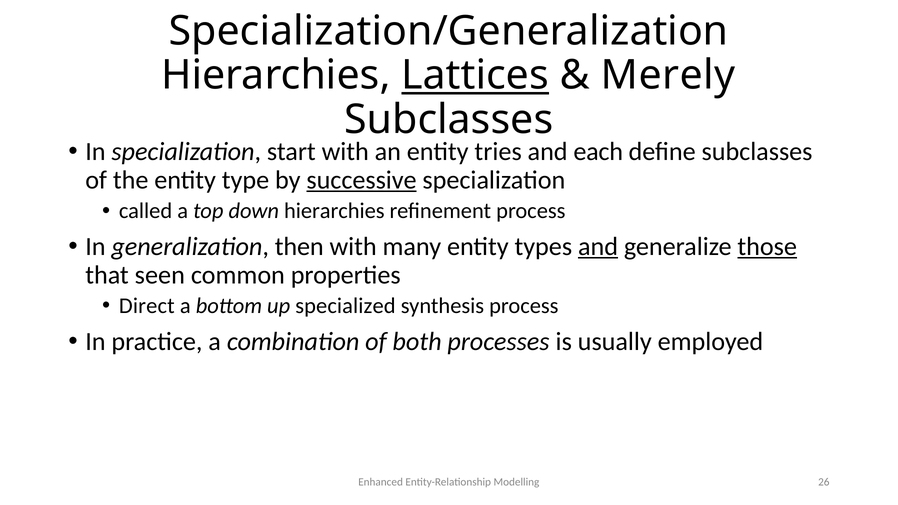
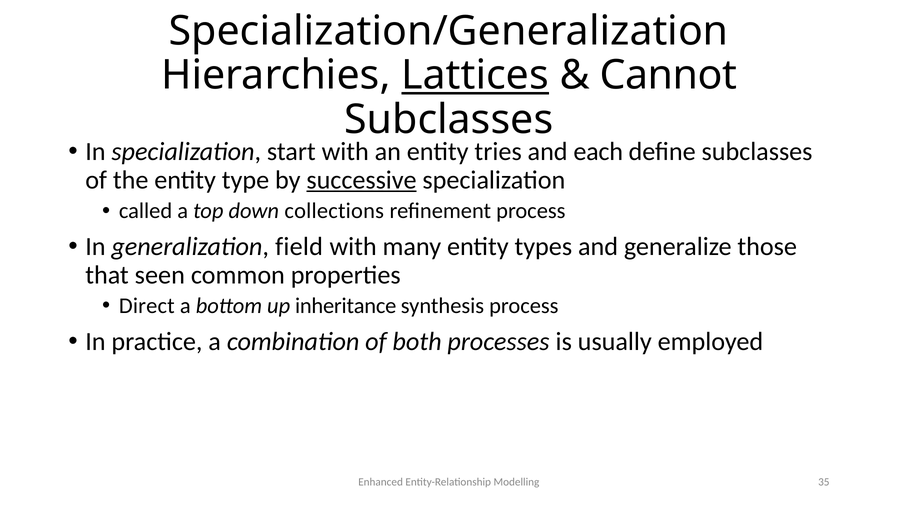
Merely: Merely -> Cannot
down hierarchies: hierarchies -> collections
then: then -> field
and at (598, 247) underline: present -> none
those underline: present -> none
specialized: specialized -> inheritance
26: 26 -> 35
